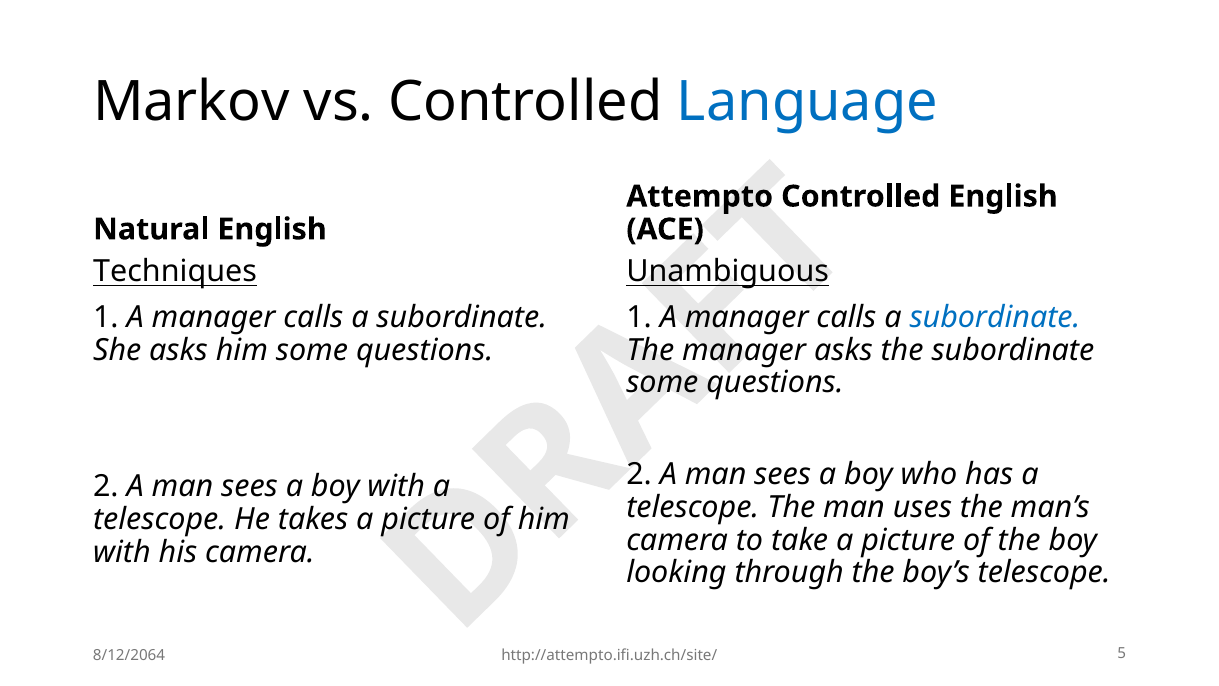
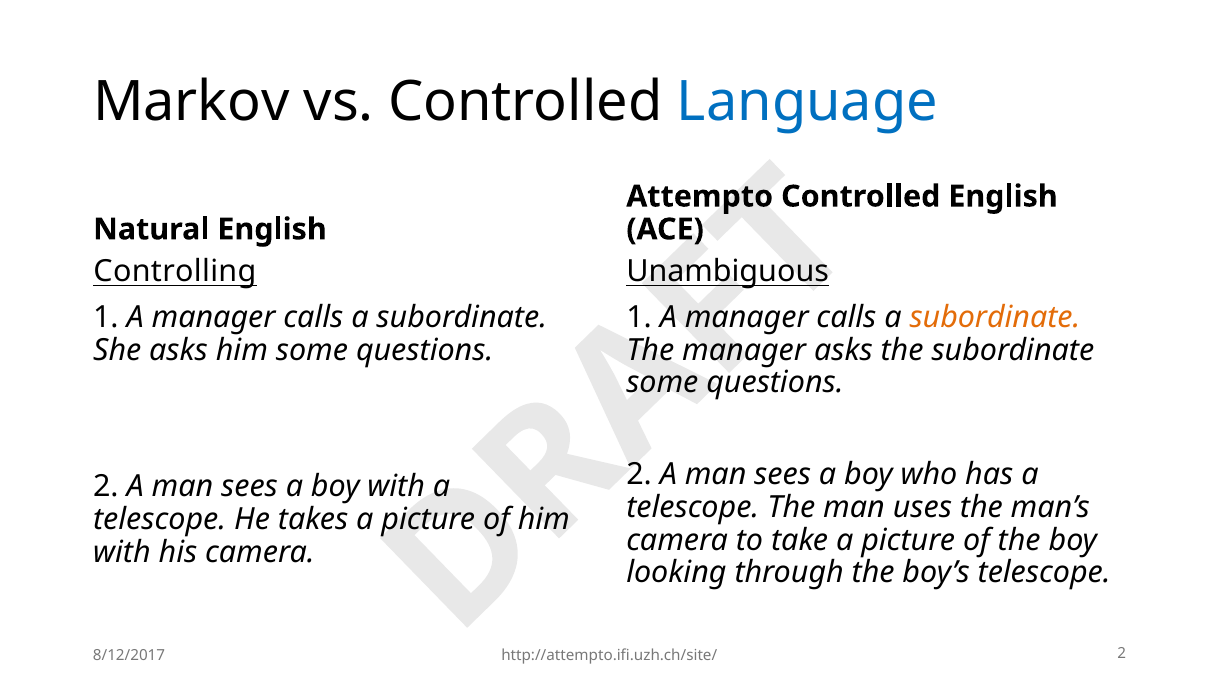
Techniques: Techniques -> Controlling
subordinate at (995, 317) colour: blue -> orange
8/12/2064: 8/12/2064 -> 8/12/2017
5 at (1122, 654): 5 -> 2
